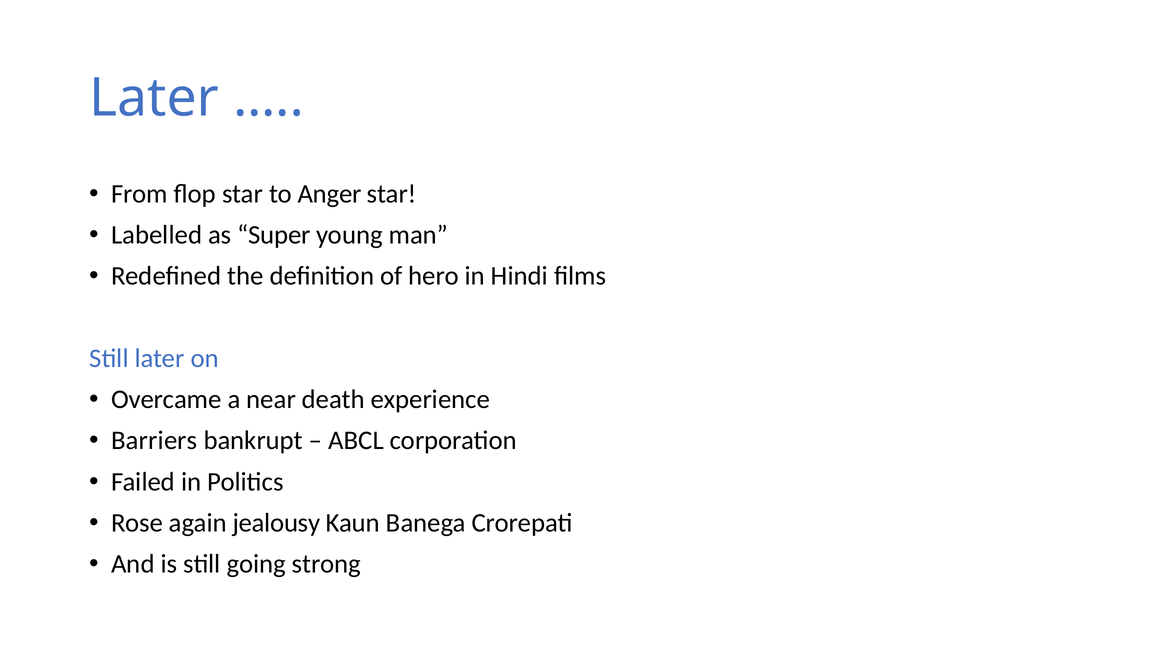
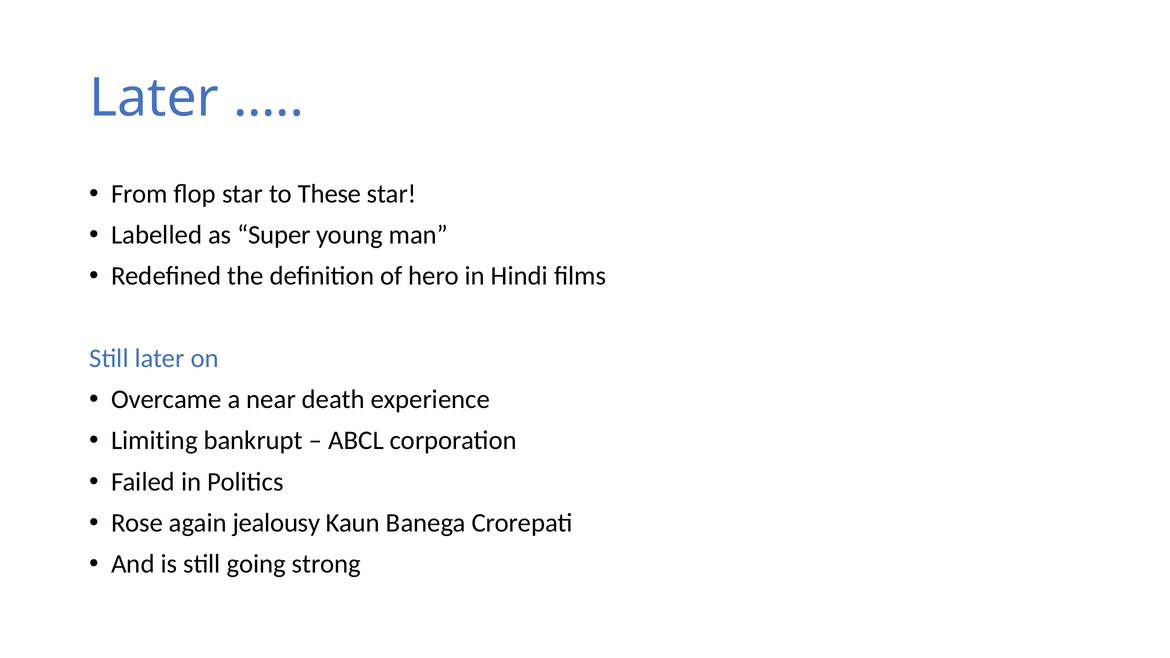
Anger: Anger -> These
Barriers: Barriers -> Limiting
